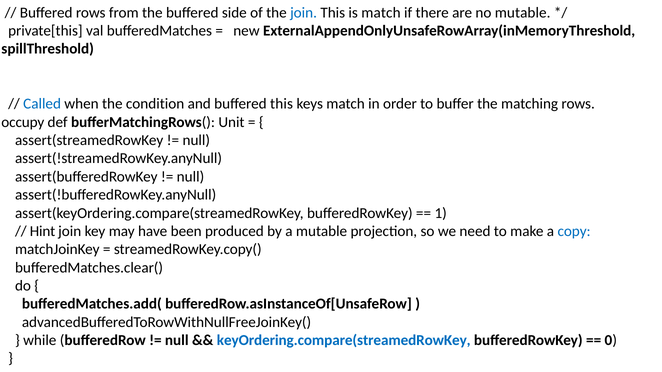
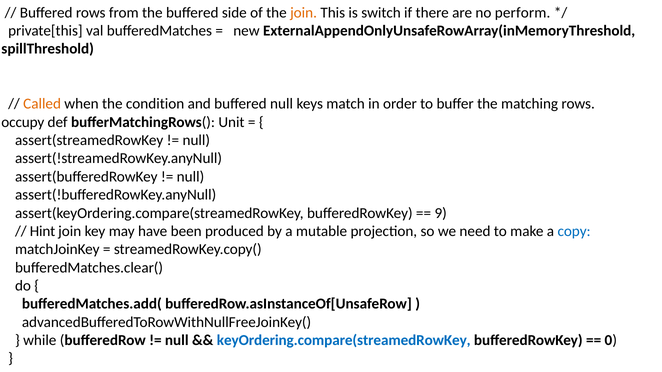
join at (304, 13) colour: blue -> orange
is match: match -> switch
no mutable: mutable -> perform
Called colour: blue -> orange
buffered this: this -> null
1: 1 -> 9
